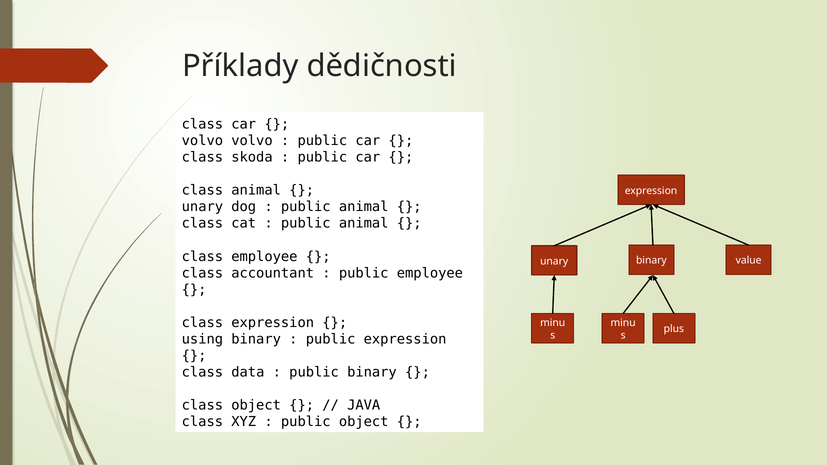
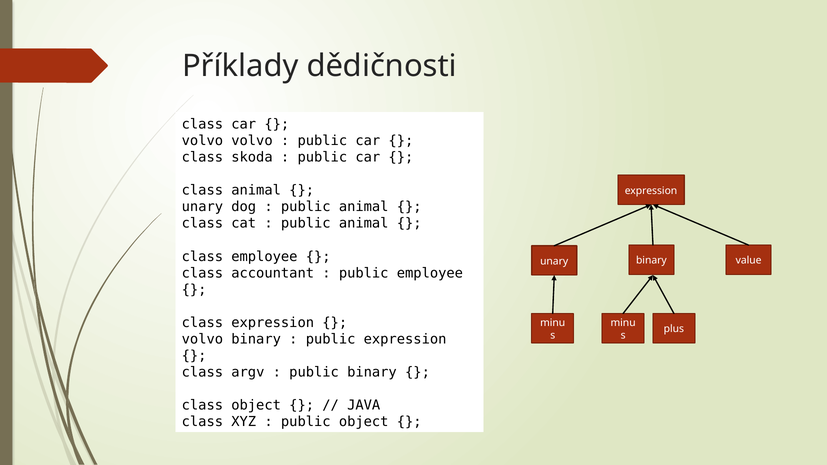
using at (202, 339): using -> volvo
data: data -> argv
